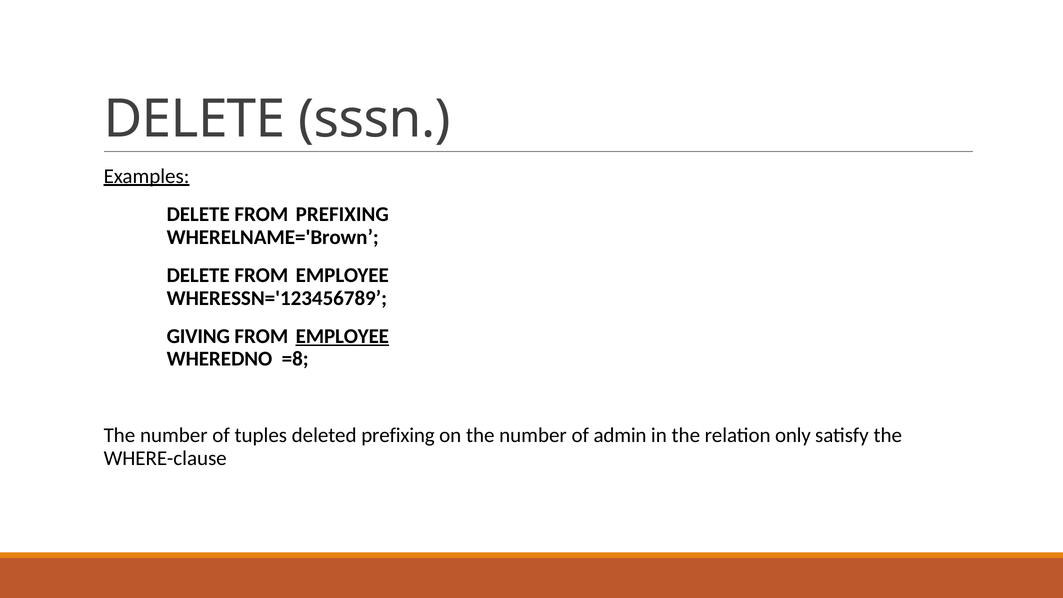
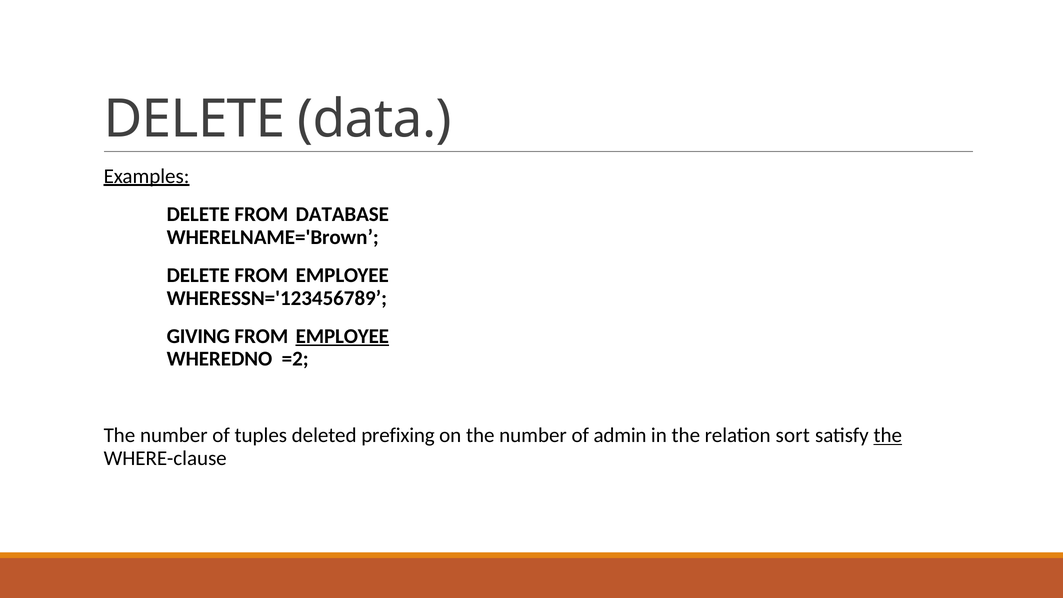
sssn: sssn -> data
FROM PREFIXING: PREFIXING -> DATABASE
=8: =8 -> =2
only: only -> sort
the at (888, 435) underline: none -> present
